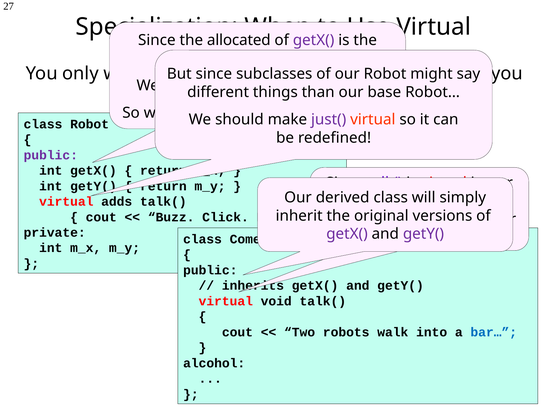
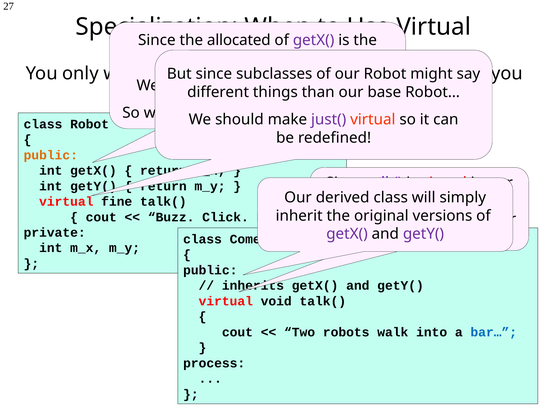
public at (51, 155) colour: purple -> orange
adds: adds -> fine
alcohol: alcohol -> process
